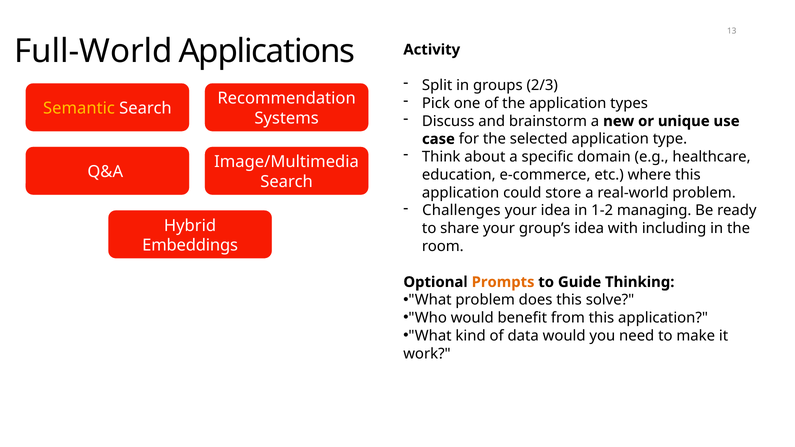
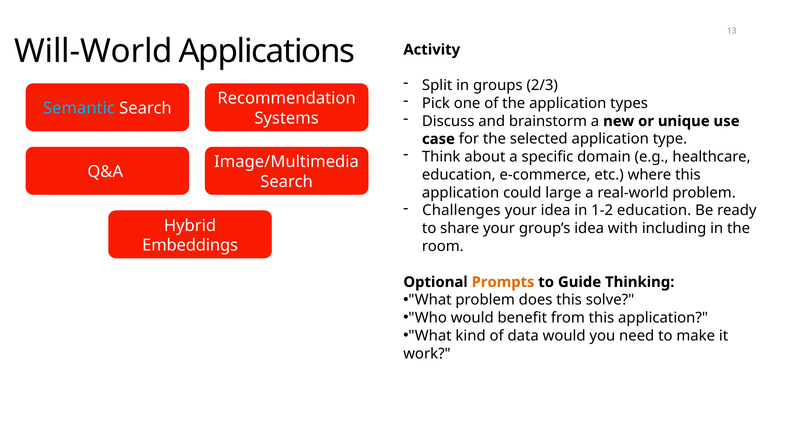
Full-World: Full-World -> Will-World
Semantic colour: yellow -> light blue
store: store -> large
1-2 managing: managing -> education
